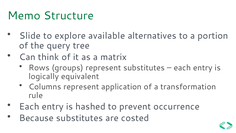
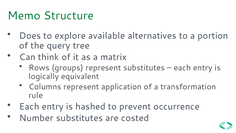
Slide: Slide -> Does
Because: Because -> Number
